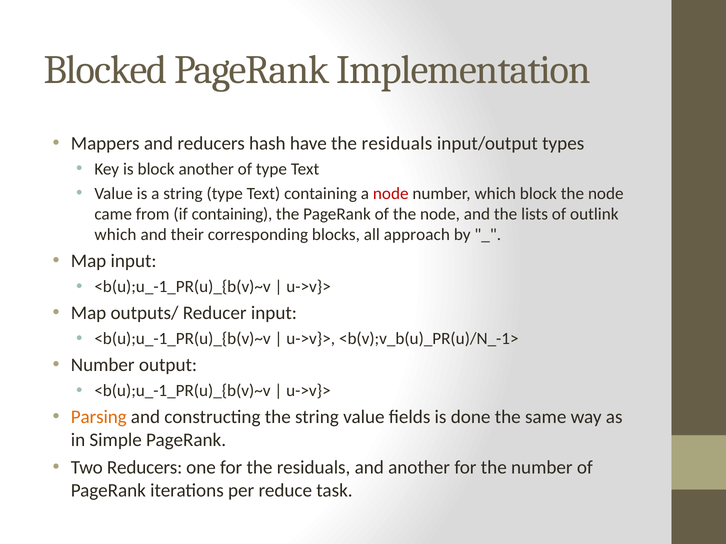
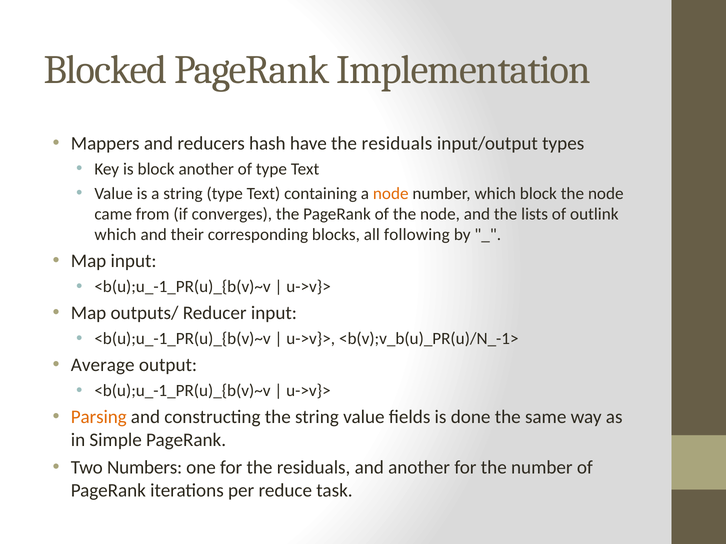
node at (391, 194) colour: red -> orange
if containing: containing -> converges
approach: approach -> following
Number at (103, 365): Number -> Average
Two Reducers: Reducers -> Numbers
